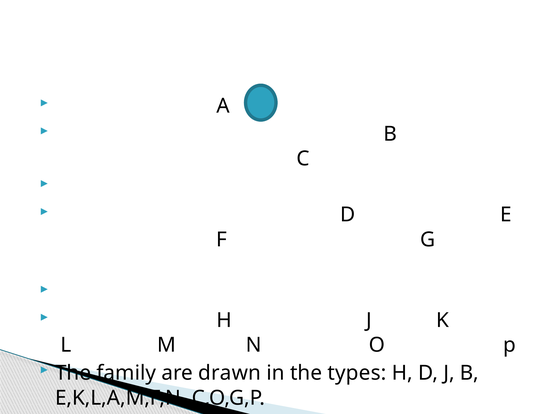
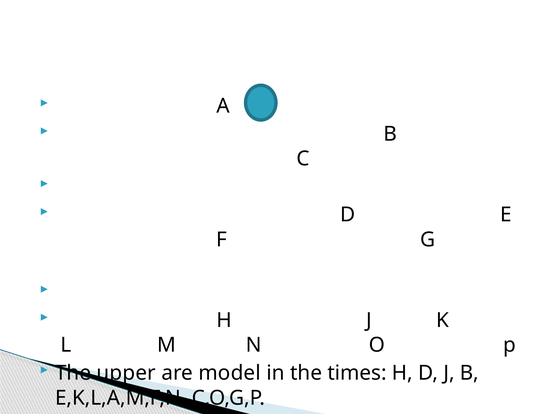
family: family -> upper
drawn: drawn -> model
types: types -> times
